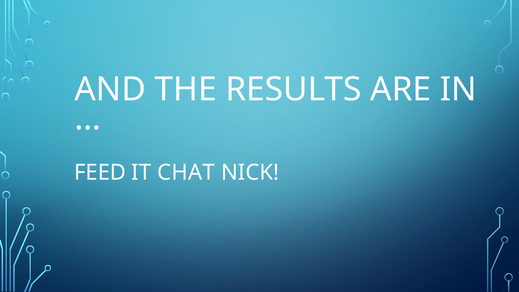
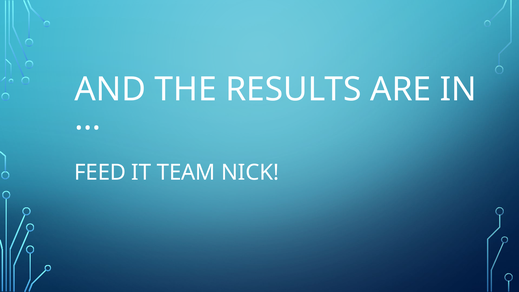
CHAT: CHAT -> TEAM
